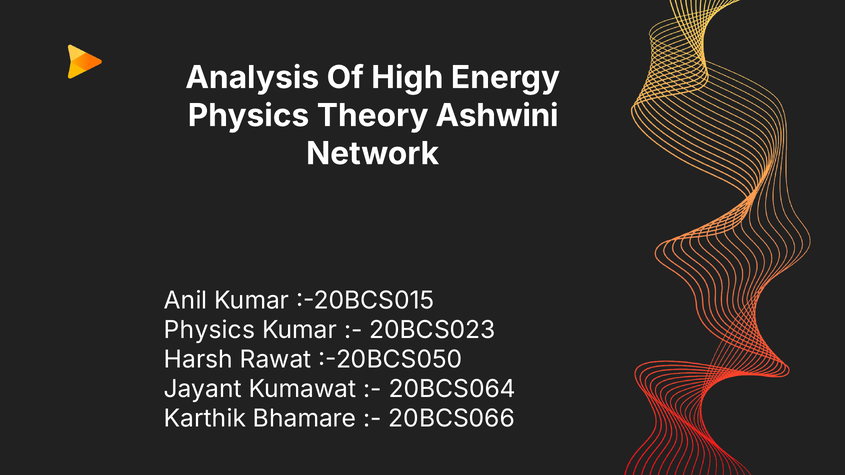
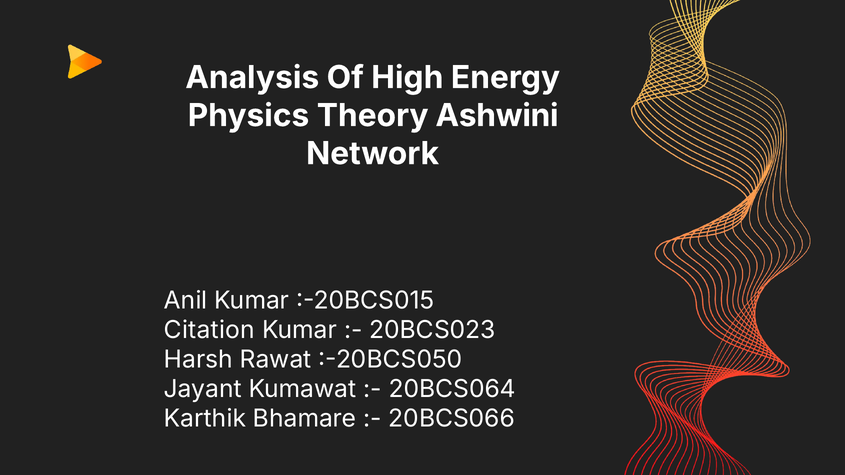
Physics at (209, 330): Physics -> Citation
